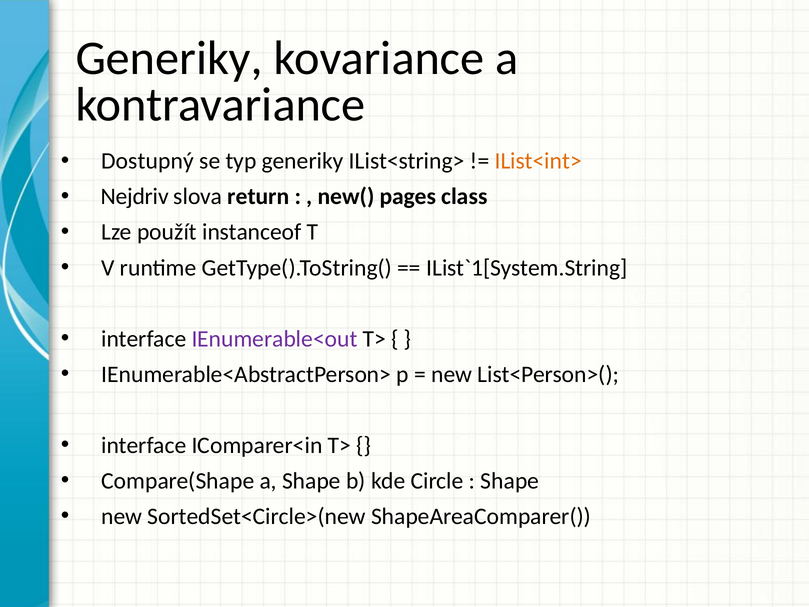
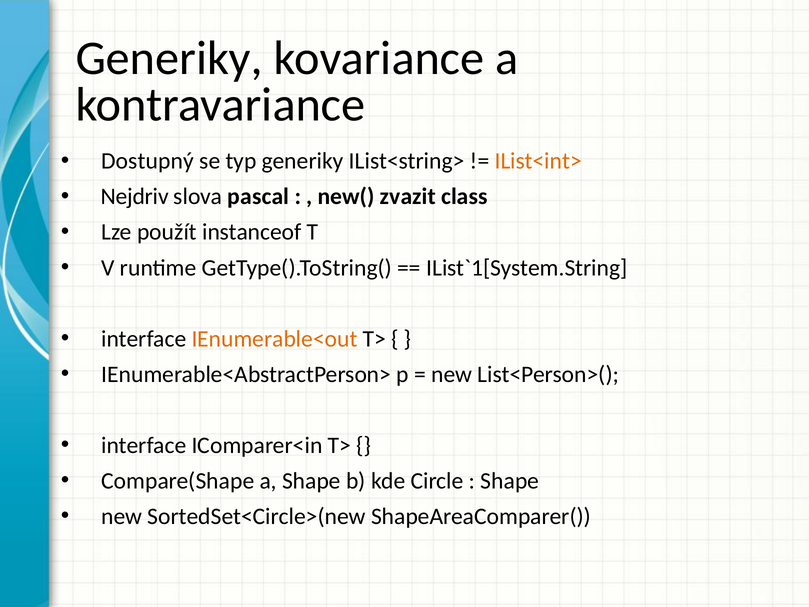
return: return -> pascal
pages: pages -> zvazit
IEnumerable<out colour: purple -> orange
